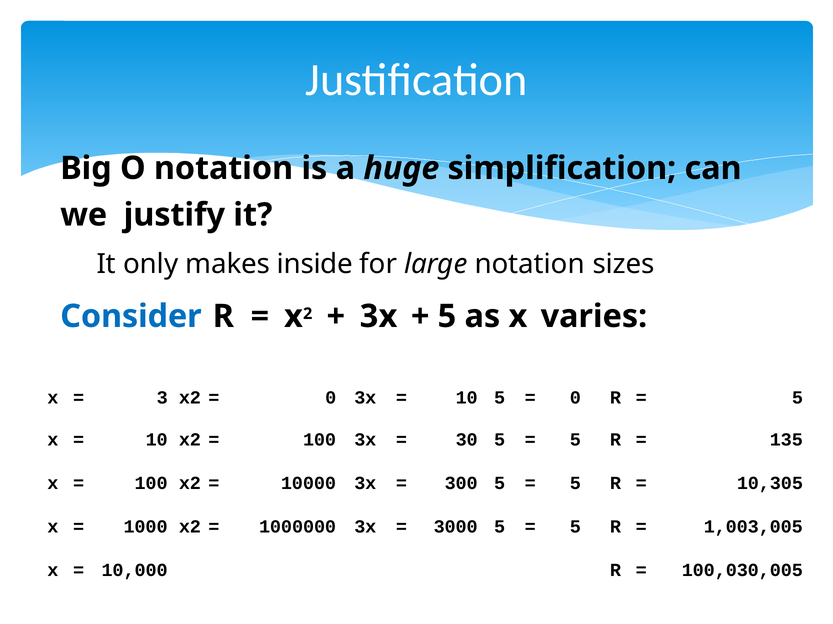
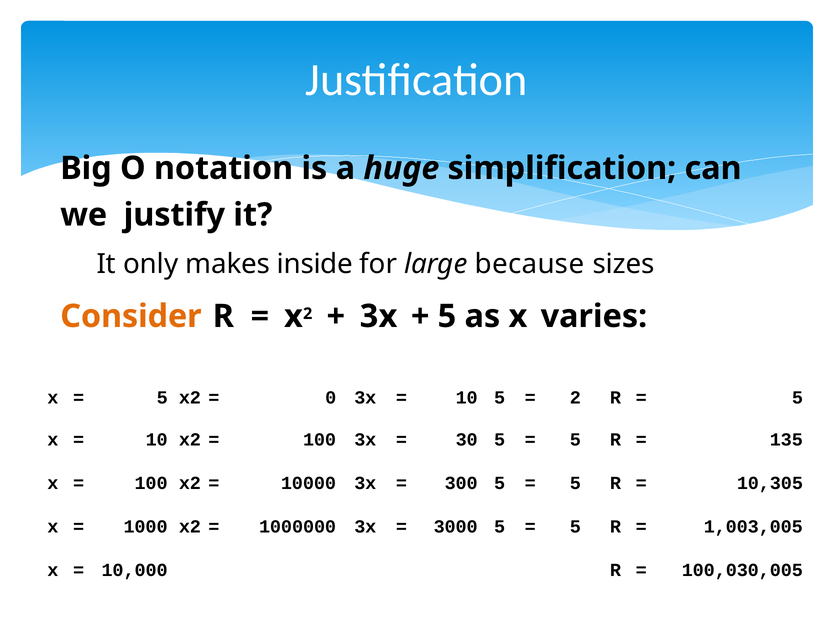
large notation: notation -> because
Consider colour: blue -> orange
3 at (162, 398): 3 -> 5
0 at (575, 398): 0 -> 2
